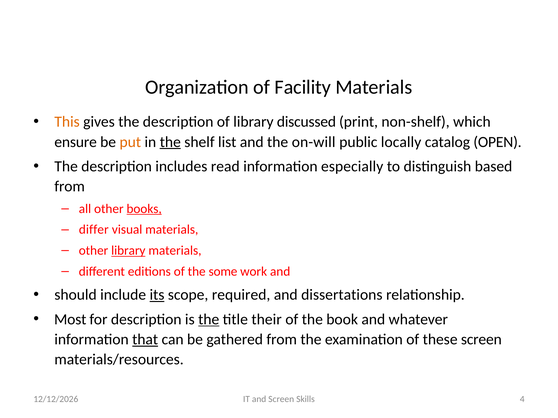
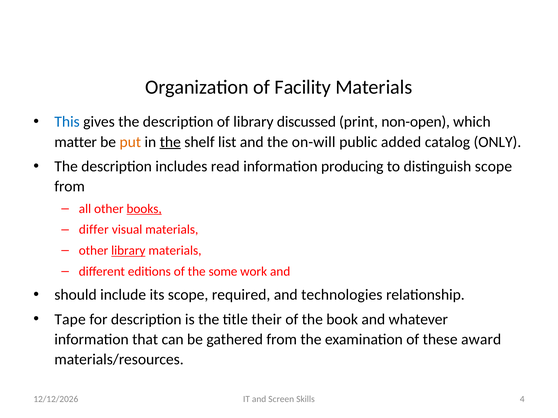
This colour: orange -> blue
non-shelf: non-shelf -> non-open
ensure: ensure -> matter
locally: locally -> added
OPEN: OPEN -> ONLY
especially: especially -> producing
distinguish based: based -> scope
its underline: present -> none
dissertations: dissertations -> technologies
Most: Most -> Tape
the at (209, 320) underline: present -> none
that underline: present -> none
these screen: screen -> award
